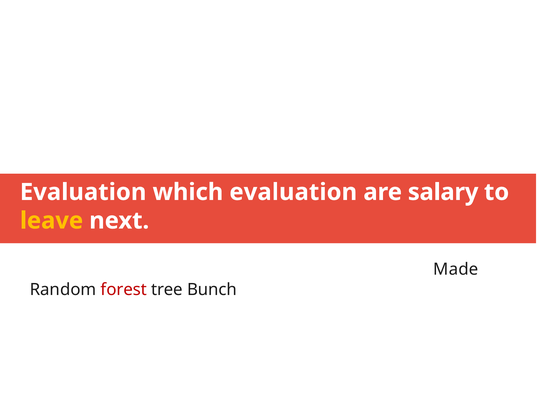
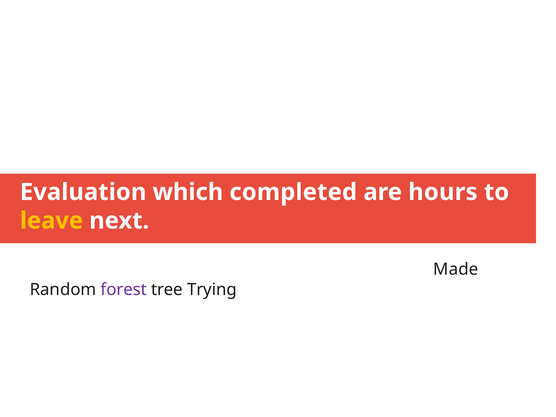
which evaluation: evaluation -> completed
salary: salary -> hours
forest colour: red -> purple
Bunch: Bunch -> Trying
